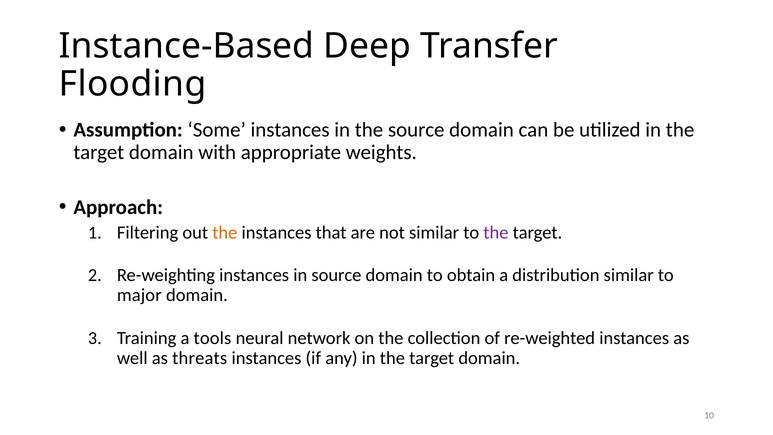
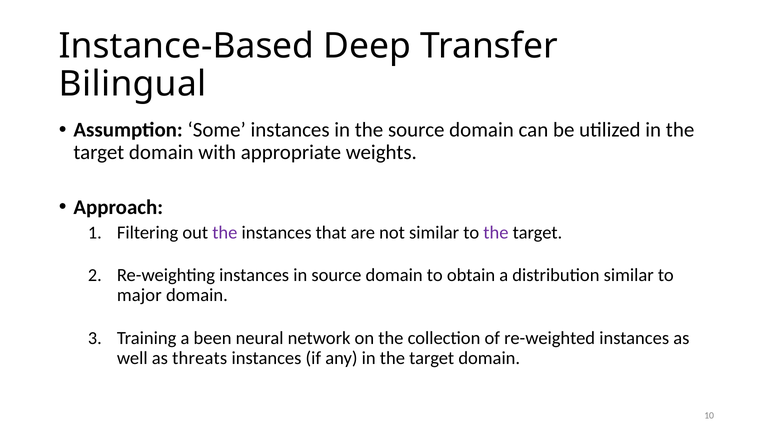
Flooding: Flooding -> Bilingual
the at (225, 232) colour: orange -> purple
tools: tools -> been
